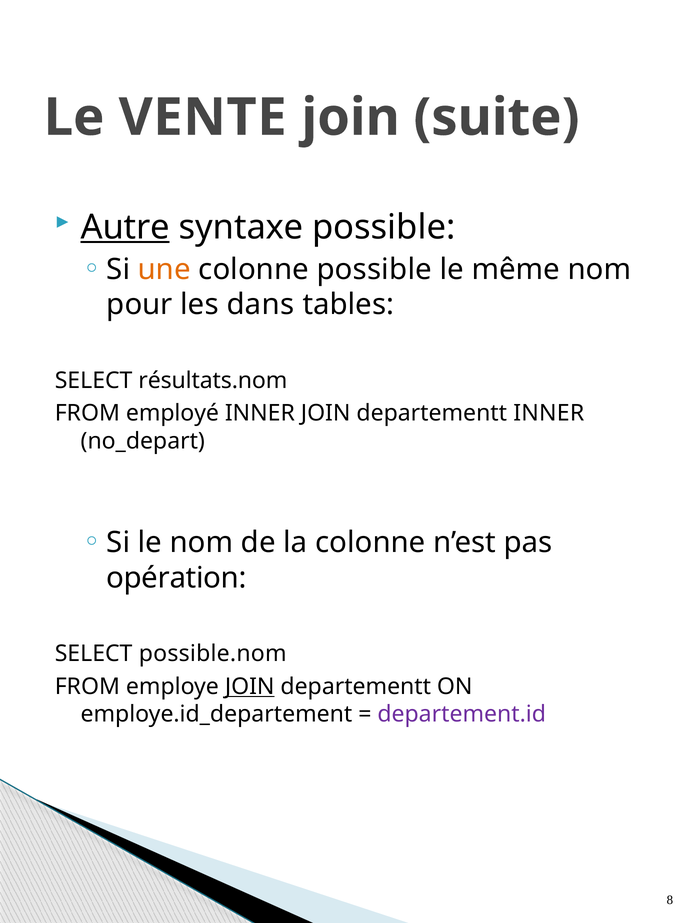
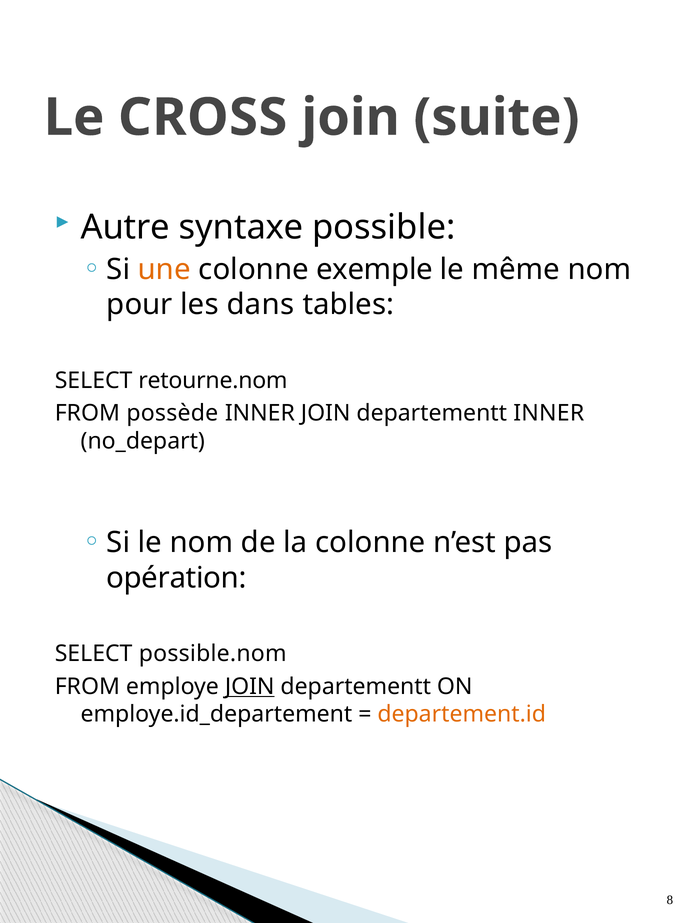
VENTE: VENTE -> CROSS
Autre underline: present -> none
colonne possible: possible -> exemple
résultats.nom: résultats.nom -> retourne.nom
employé: employé -> possède
departement.id colour: purple -> orange
